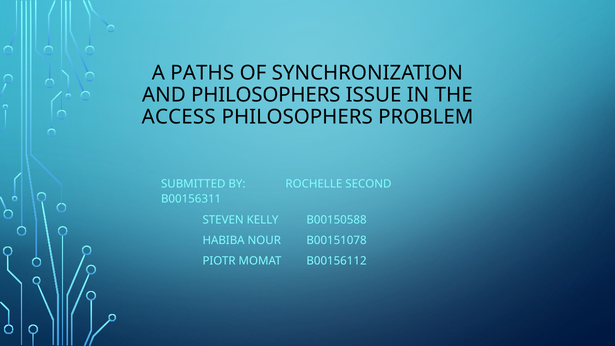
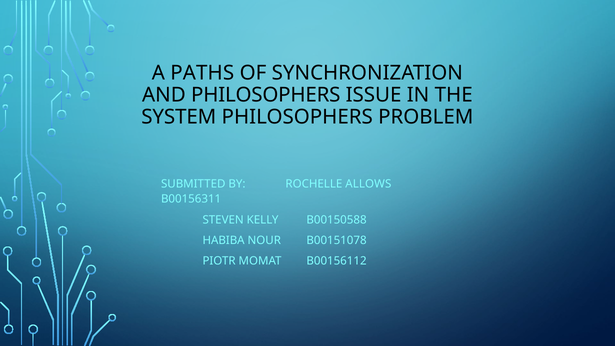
ACCESS: ACCESS -> SYSTEM
SECOND: SECOND -> ALLOWS
